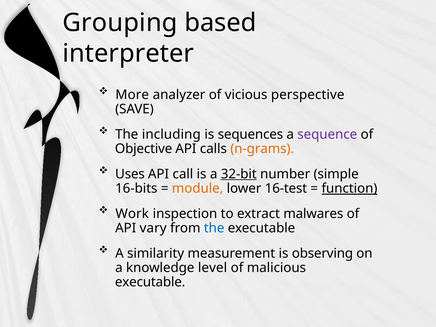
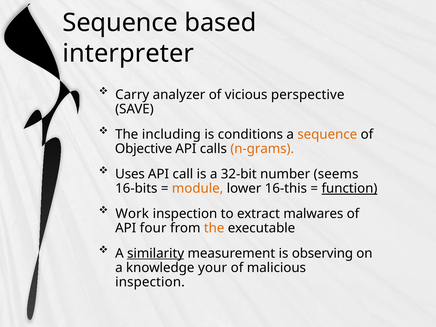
Grouping at (120, 23): Grouping -> Sequence
More: More -> Carry
sequences: sequences -> conditions
sequence at (327, 134) colour: purple -> orange
32-bit underline: present -> none
simple: simple -> seems
16-test: 16-test -> 16-this
vary: vary -> four
the at (214, 228) colour: blue -> orange
similarity underline: none -> present
level: level -> your
executable at (150, 282): executable -> inspection
